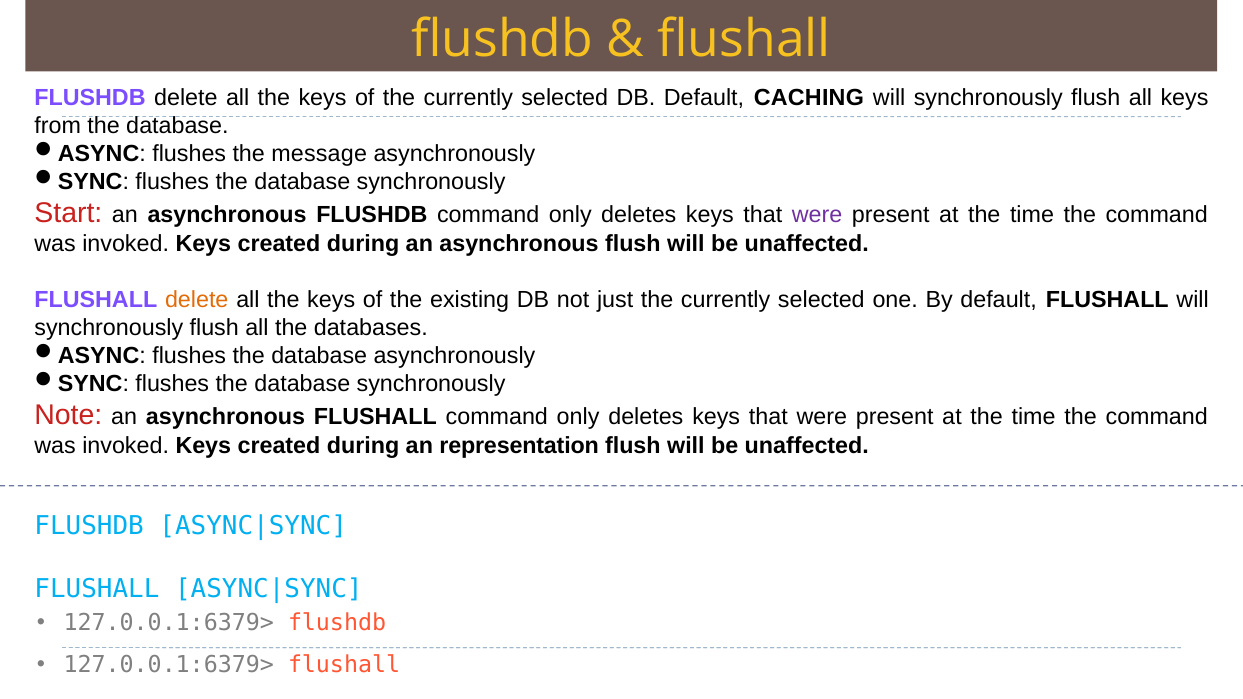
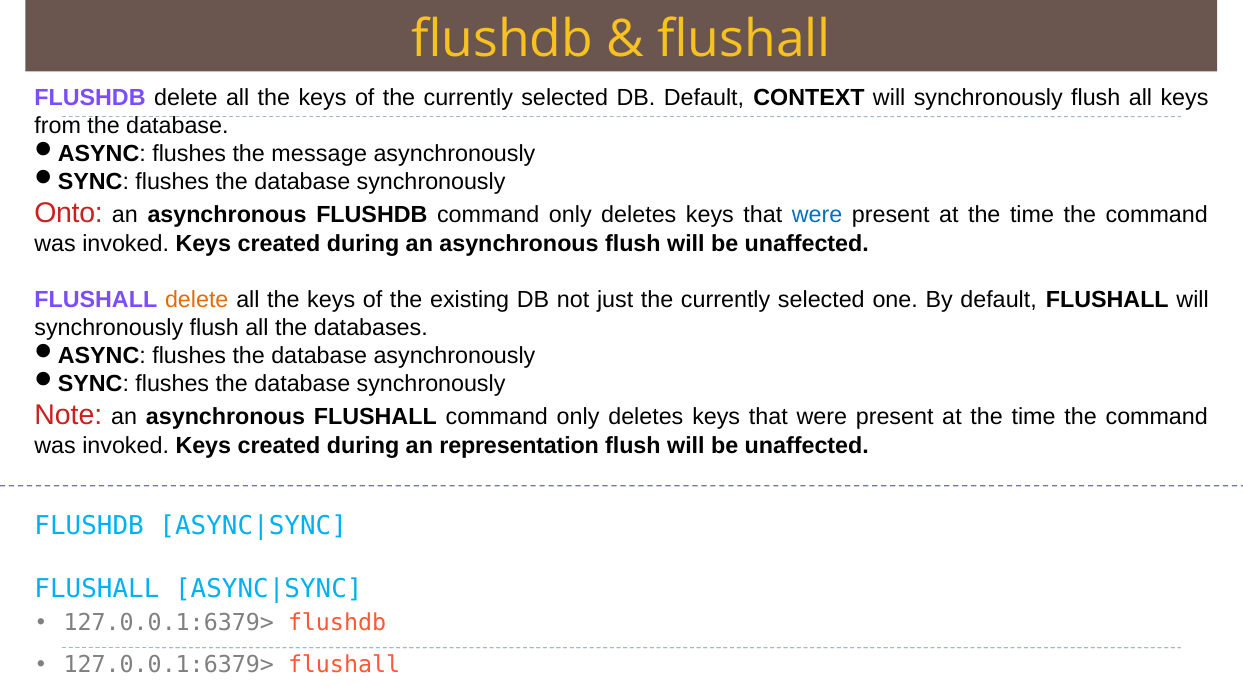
CACHING: CACHING -> CONTEXT
Start: Start -> Onto
were at (817, 215) colour: purple -> blue
